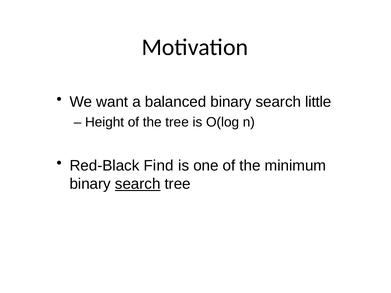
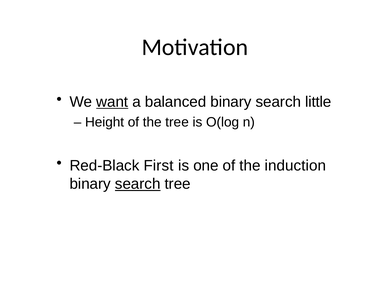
want underline: none -> present
Find: Find -> First
minimum: minimum -> induction
